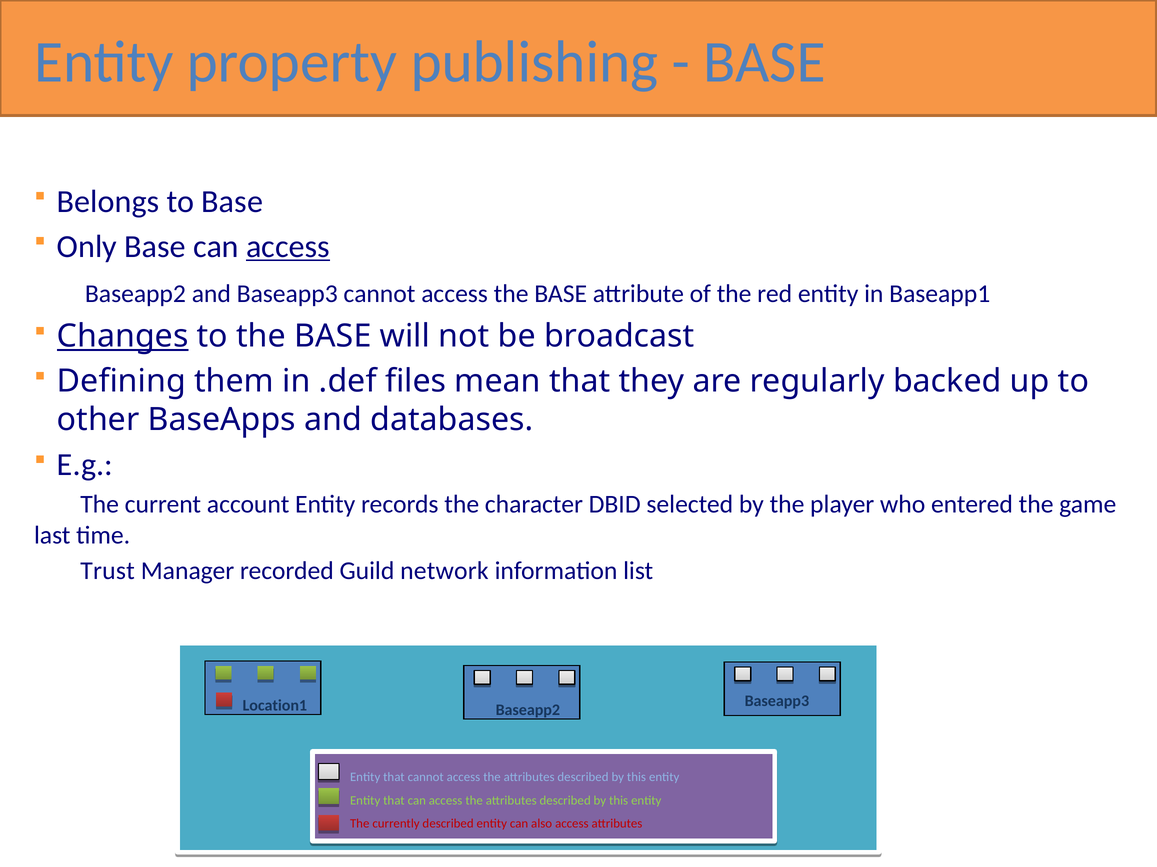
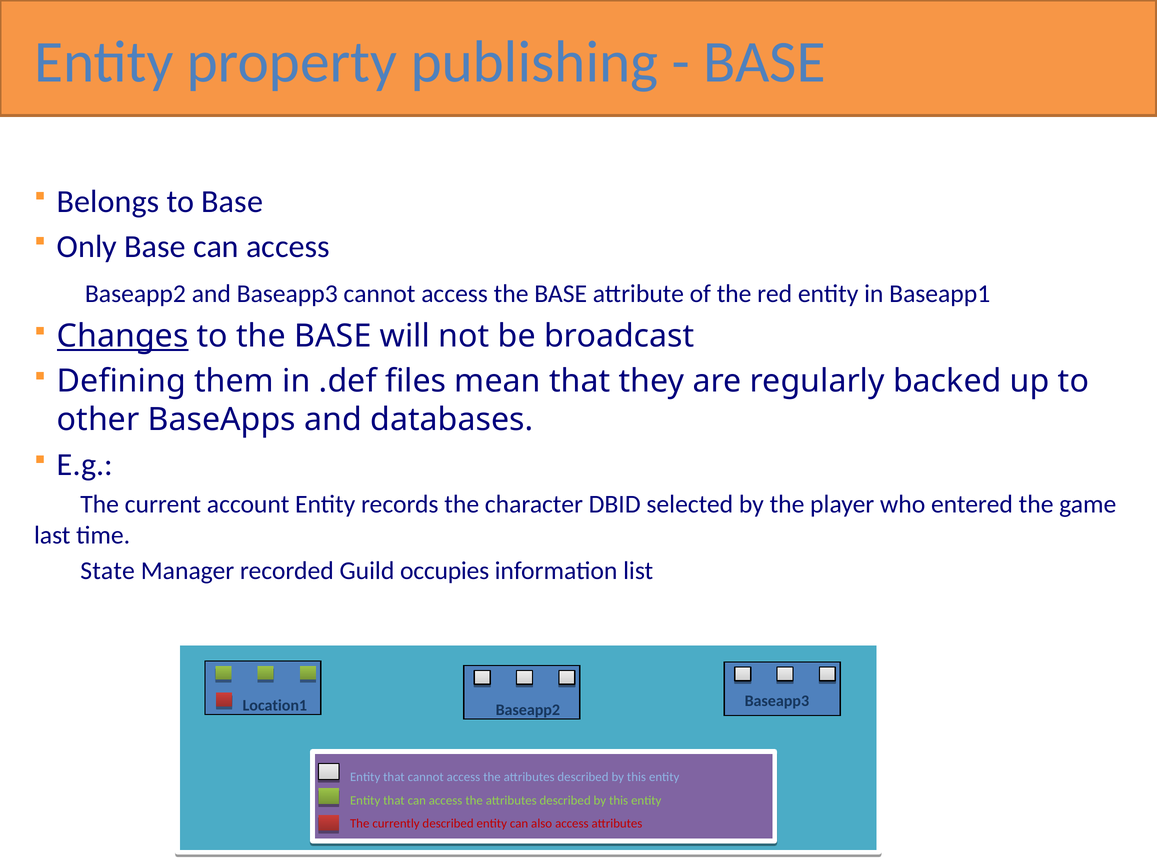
access at (288, 247) underline: present -> none
Trust: Trust -> State
network: network -> occupies
